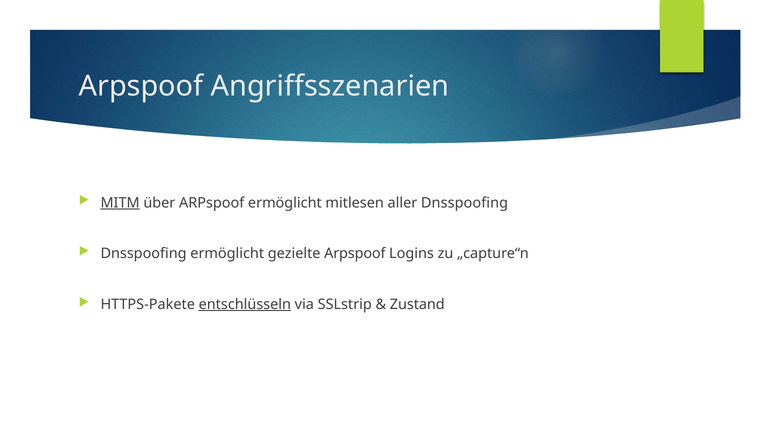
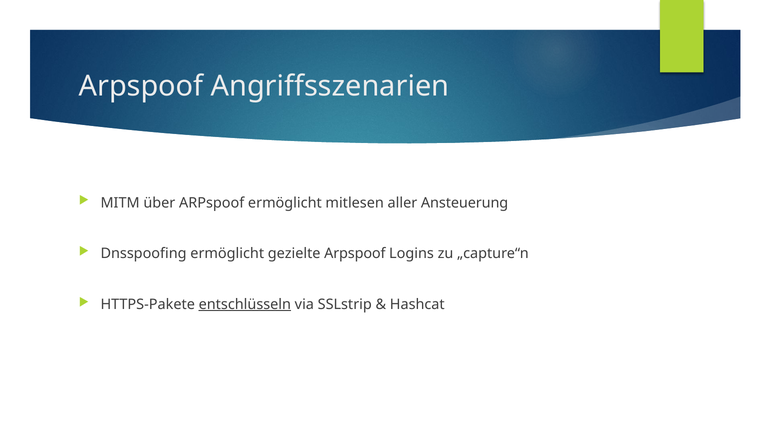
MITM underline: present -> none
aller Dnsspoofing: Dnsspoofing -> Ansteuerung
Zustand: Zustand -> Hashcat
